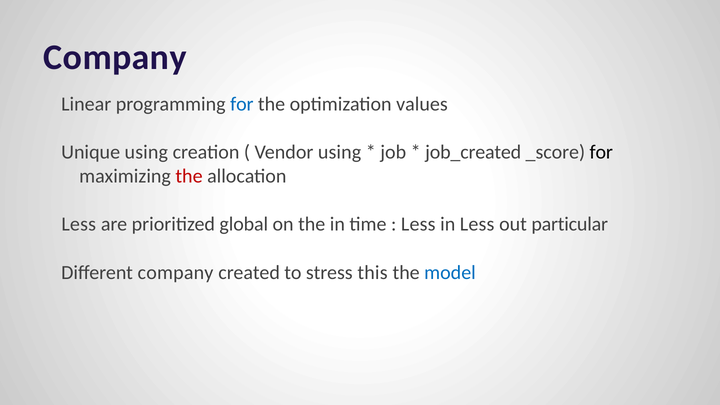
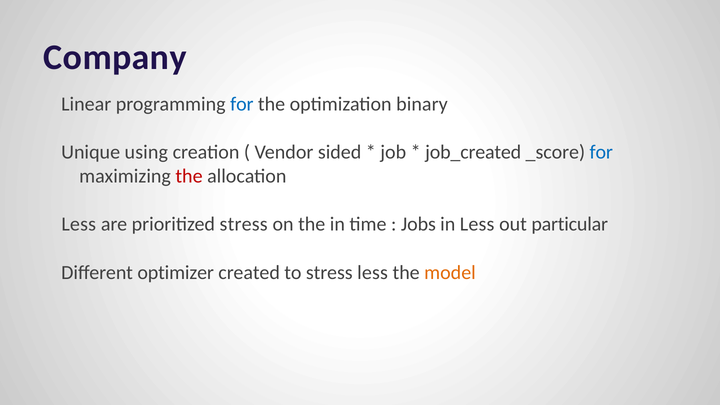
values: values -> binary
Vendor using: using -> sided
for at (601, 152) colour: black -> blue
prioritized global: global -> stress
Less at (418, 224): Less -> Jobs
Different company: company -> optimizer
stress this: this -> less
model colour: blue -> orange
